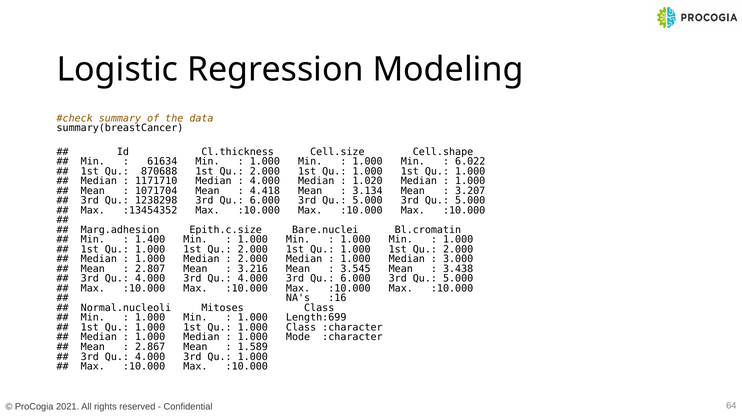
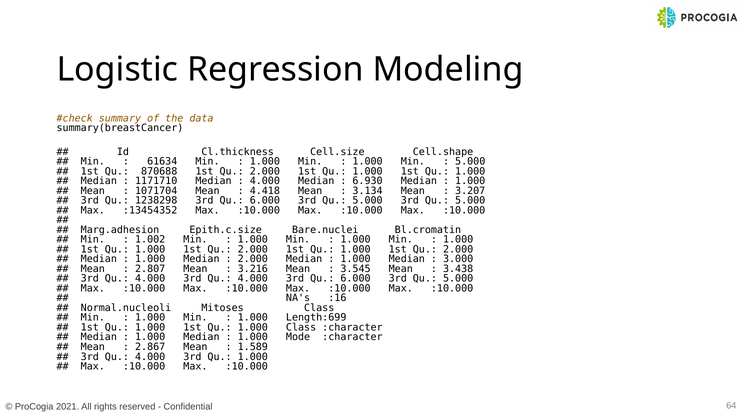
6.022 at (470, 162): 6.022 -> 5.000
1.020: 1.020 -> 6.930
1.400: 1.400 -> 1.002
